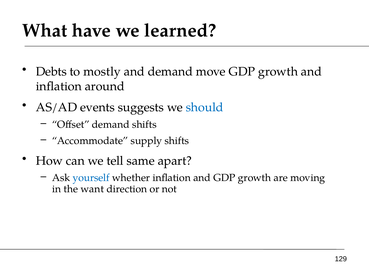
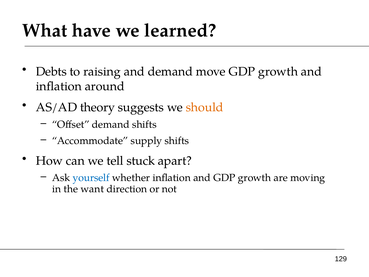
mostly: mostly -> raising
events: events -> theory
should colour: blue -> orange
same: same -> stuck
